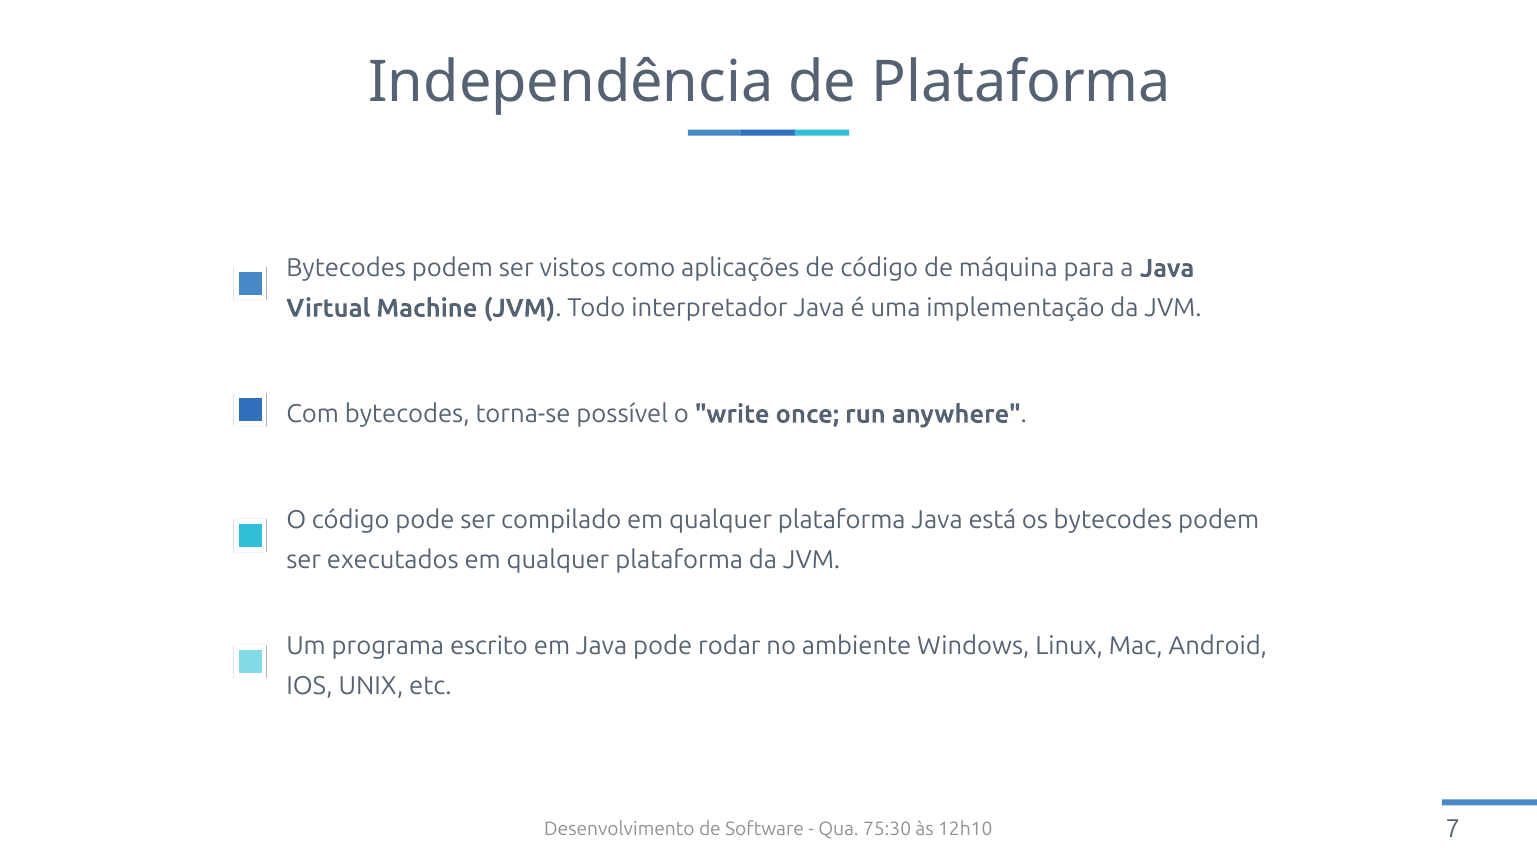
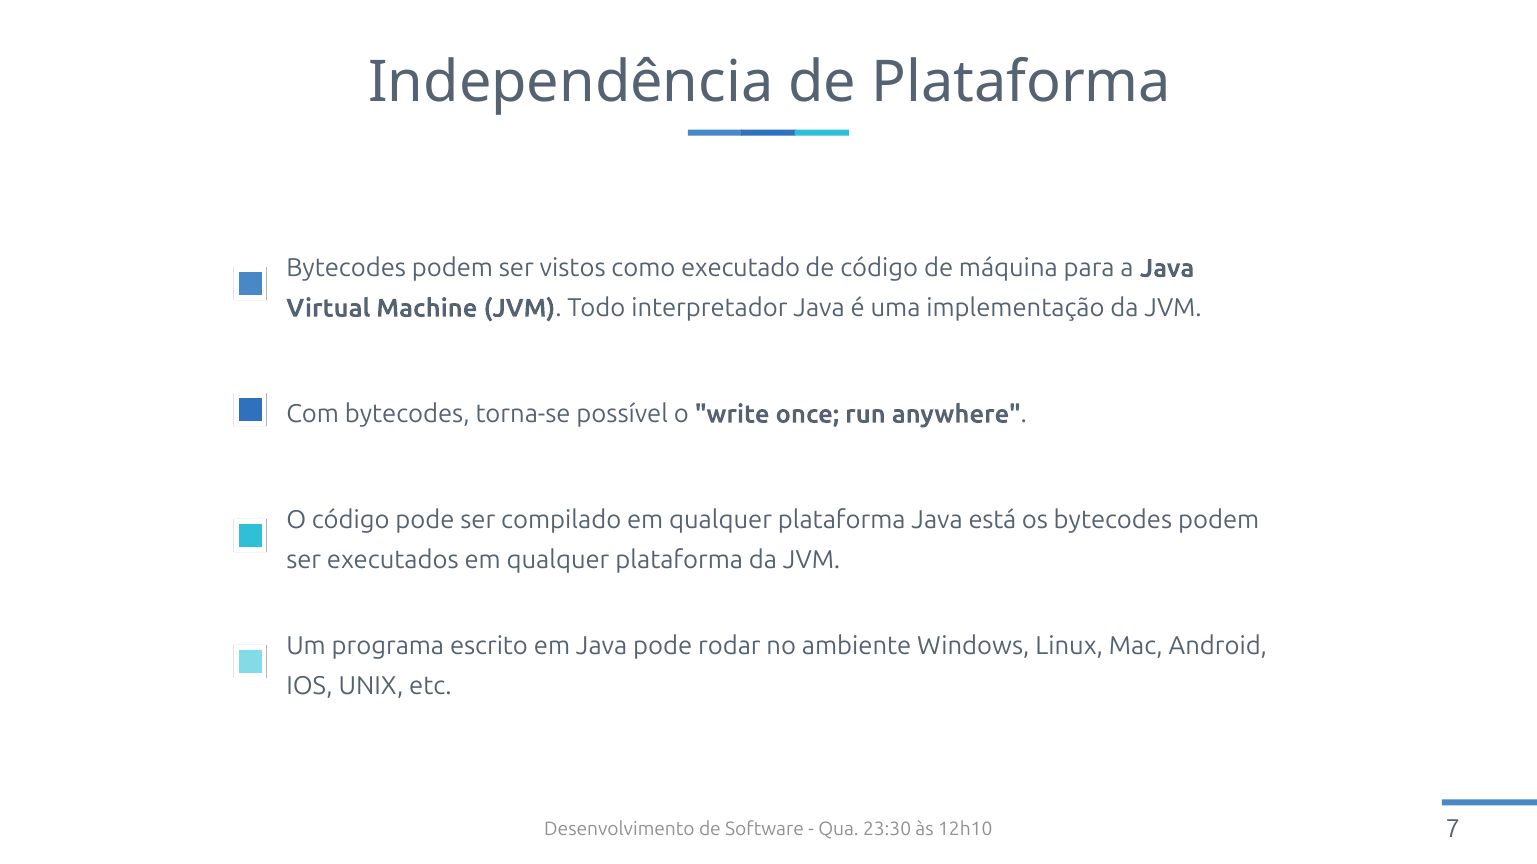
aplicações: aplicações -> executado
75:30: 75:30 -> 23:30
